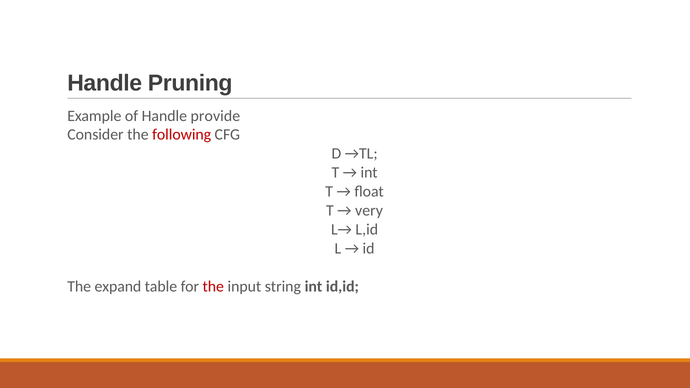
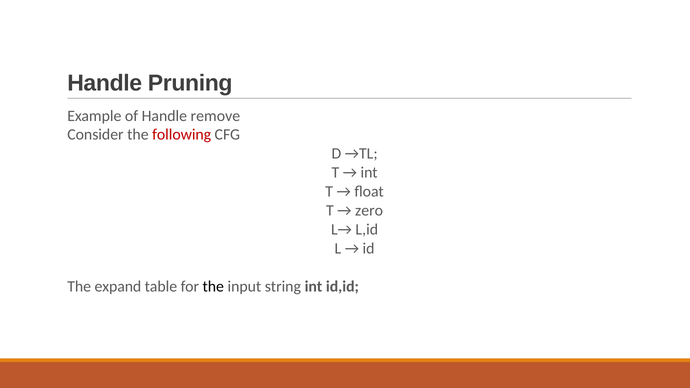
provide: provide -> remove
very: very -> zero
the at (213, 287) colour: red -> black
